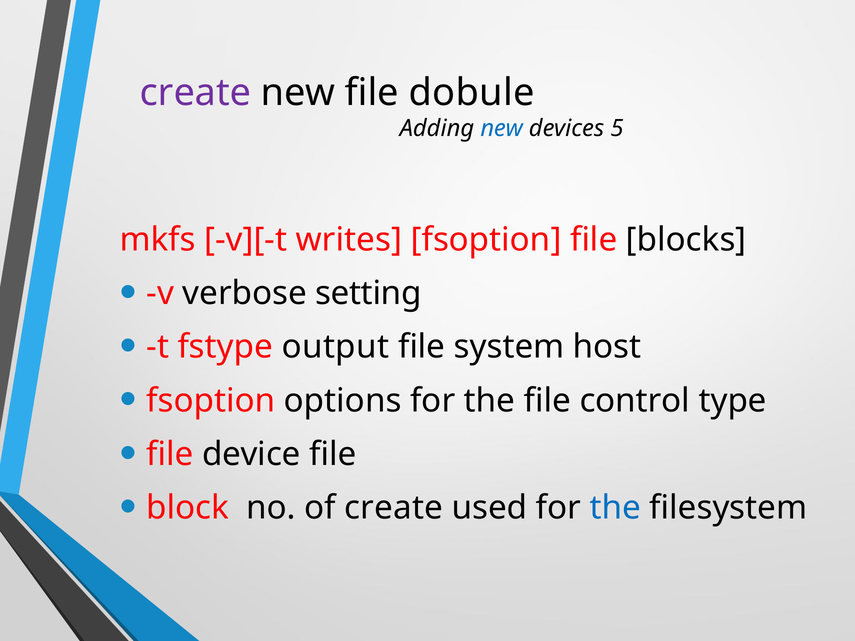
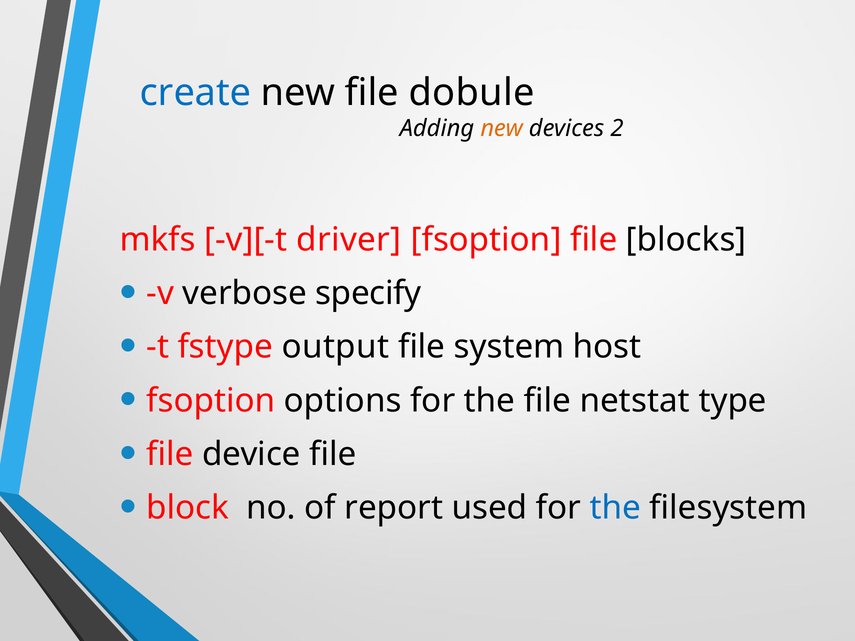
create at (195, 93) colour: purple -> blue
new at (502, 129) colour: blue -> orange
5: 5 -> 2
writes: writes -> driver
setting: setting -> specify
control: control -> netstat
of create: create -> report
